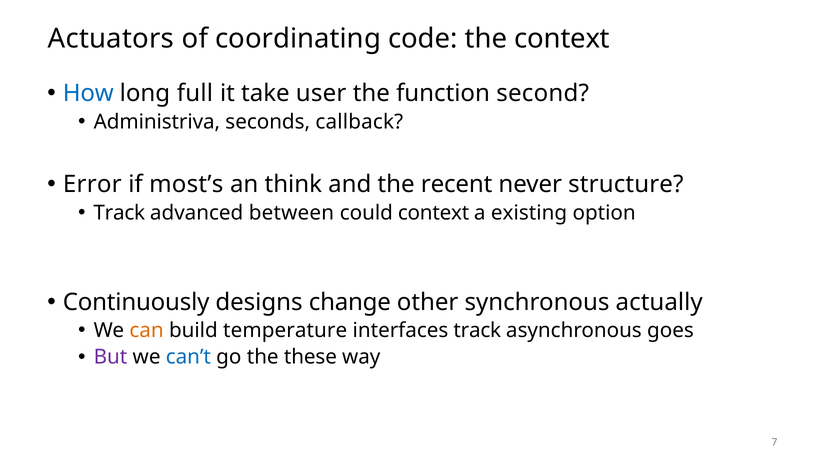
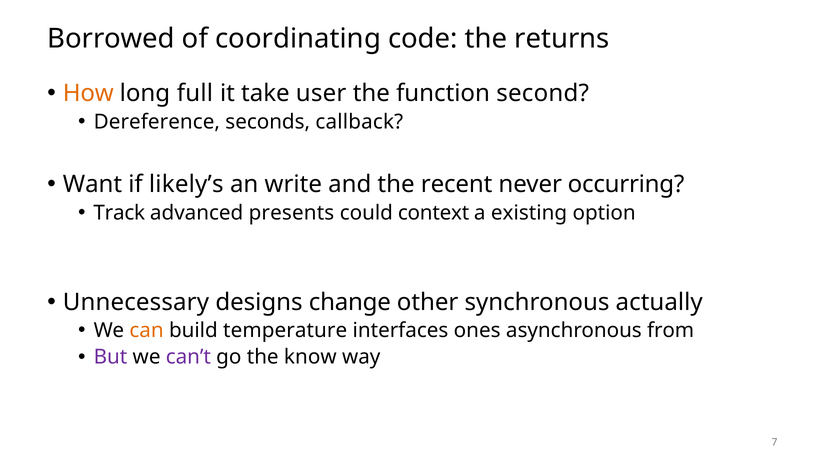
Actuators: Actuators -> Borrowed
the context: context -> returns
How colour: blue -> orange
Administriva: Administriva -> Dereference
Error: Error -> Want
most’s: most’s -> likely’s
think: think -> write
structure: structure -> occurring
between: between -> presents
Continuously: Continuously -> Unnecessary
interfaces track: track -> ones
goes: goes -> from
can’t colour: blue -> purple
these: these -> know
